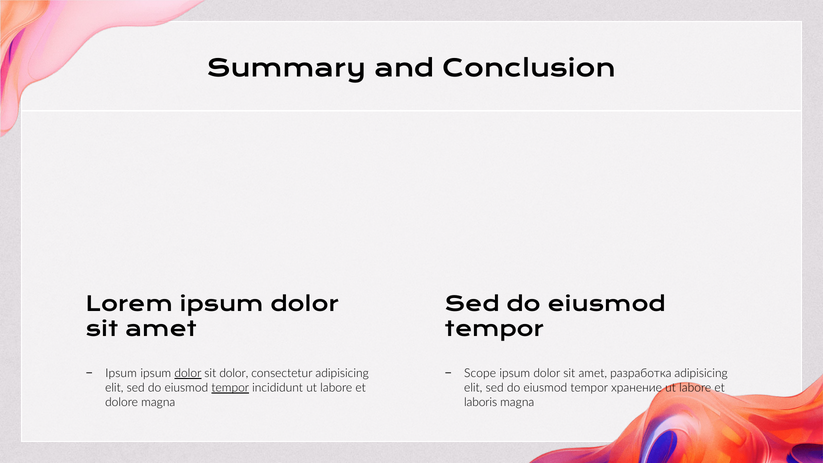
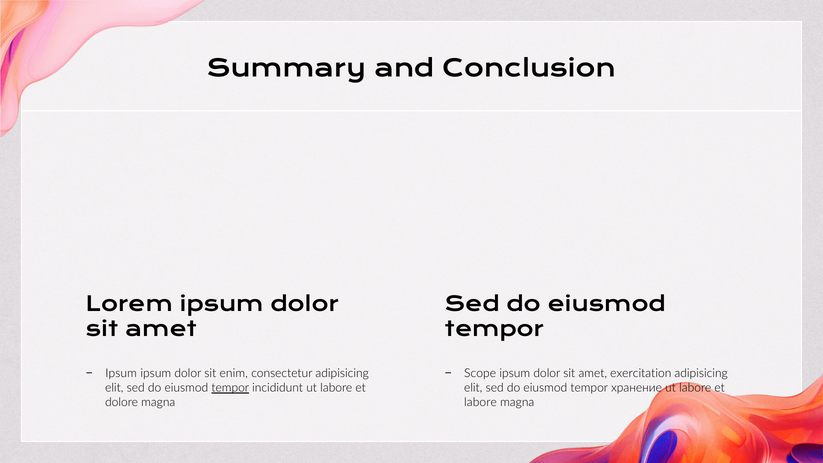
dolor at (188, 373) underline: present -> none
sit dolor: dolor -> enim
разработка: разработка -> exercitation
laboris at (481, 402): laboris -> labore
